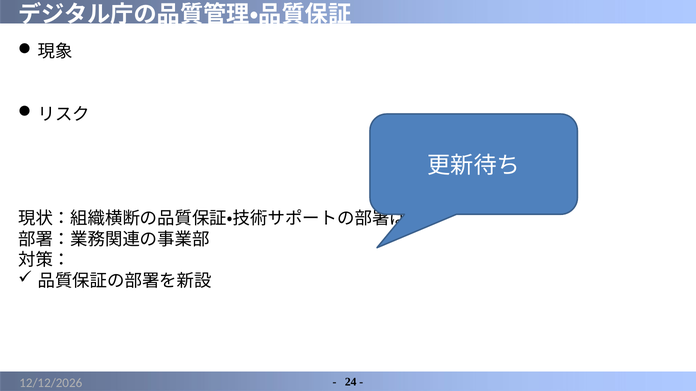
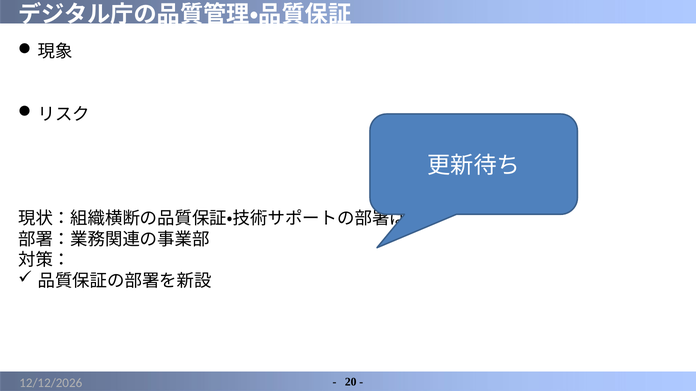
24: 24 -> 20
